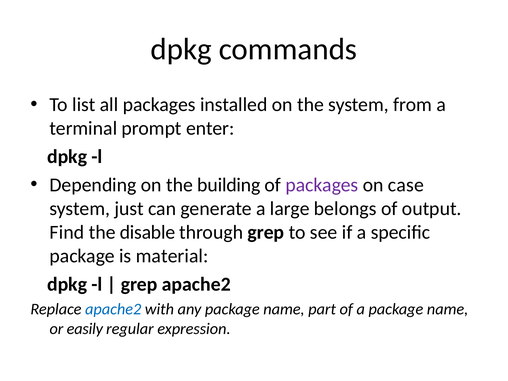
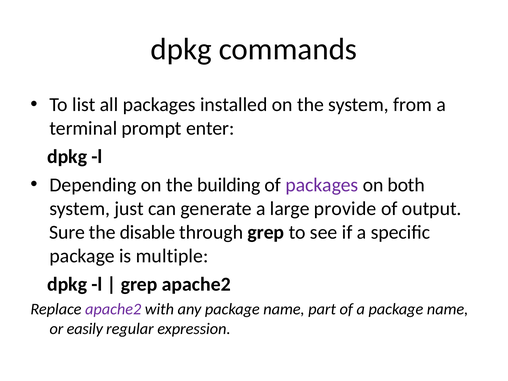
case: case -> both
belongs: belongs -> provide
Find: Find -> Sure
material: material -> multiple
apache2 at (113, 309) colour: blue -> purple
